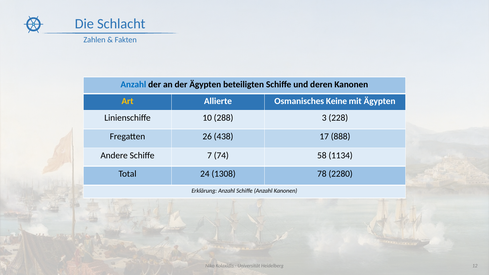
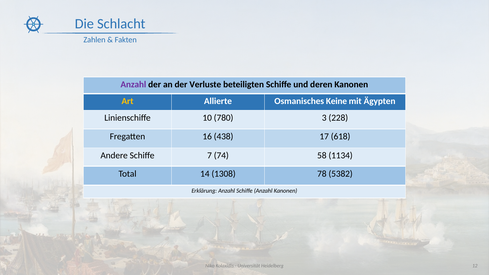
Anzahl at (133, 85) colour: blue -> purple
der Ägypten: Ägypten -> Verluste
288: 288 -> 780
26: 26 -> 16
888: 888 -> 618
24: 24 -> 14
2280: 2280 -> 5382
